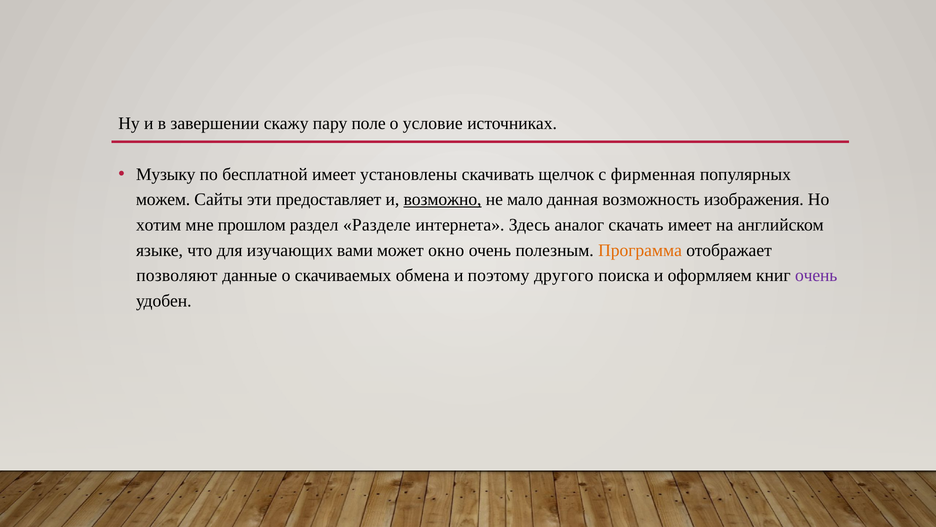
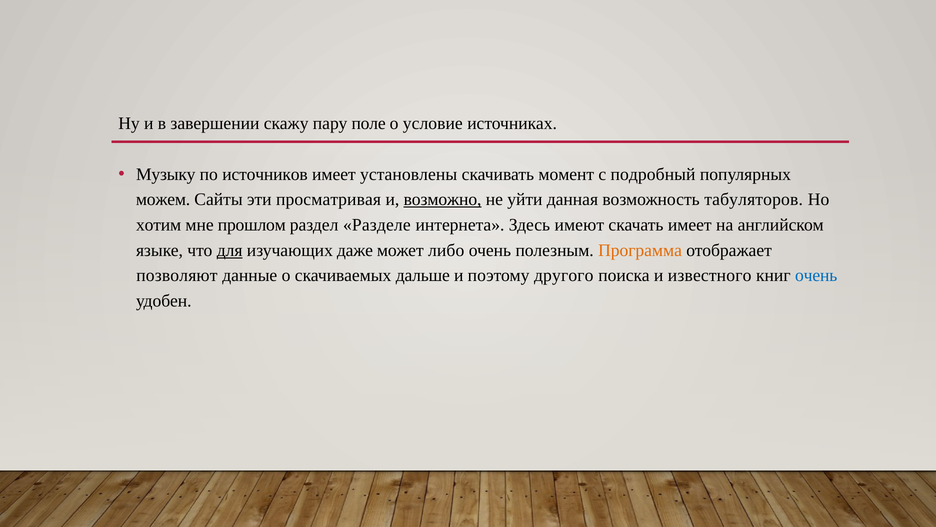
бесплатной: бесплатной -> источников
щелчок: щелчок -> момент
фирменная: фирменная -> подробный
предоставляет: предоставляет -> просматривая
мало: мало -> уйти
изображения: изображения -> табуляторов
аналог: аналог -> имеют
для underline: none -> present
вами: вами -> даже
окно: окно -> либо
обмена: обмена -> дальше
оформляем: оформляем -> известного
очень at (816, 275) colour: purple -> blue
